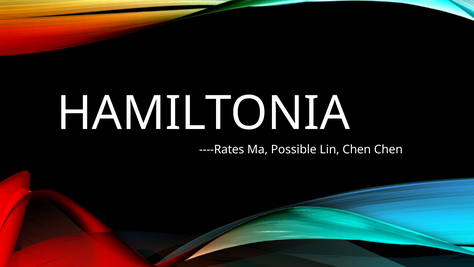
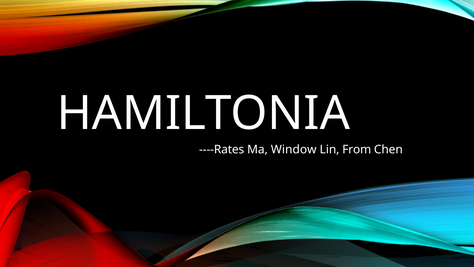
Possible: Possible -> Window
Lin Chen: Chen -> From
